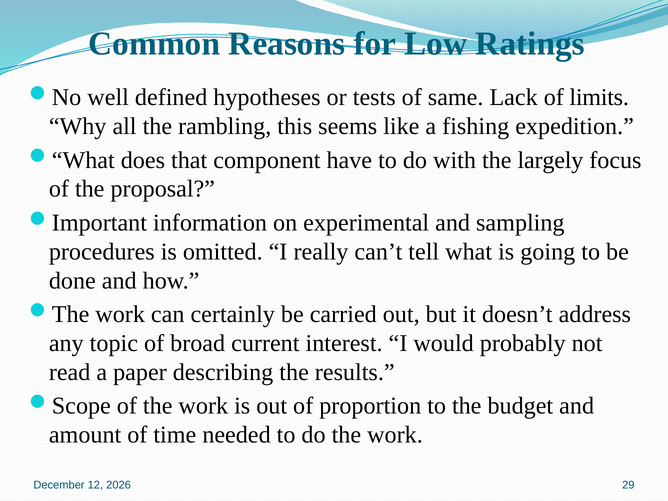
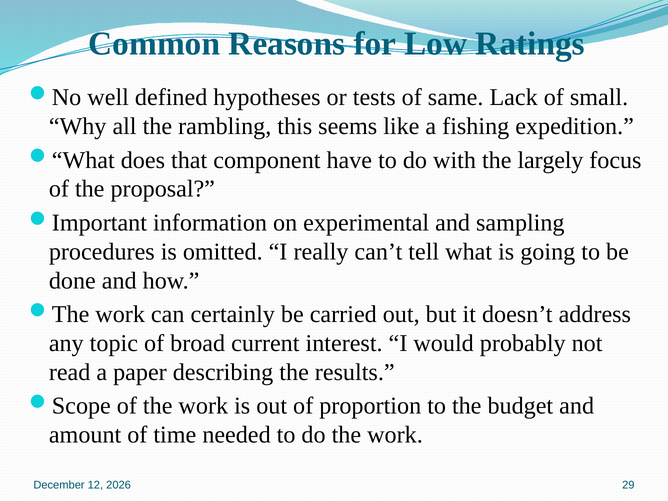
limits: limits -> small
